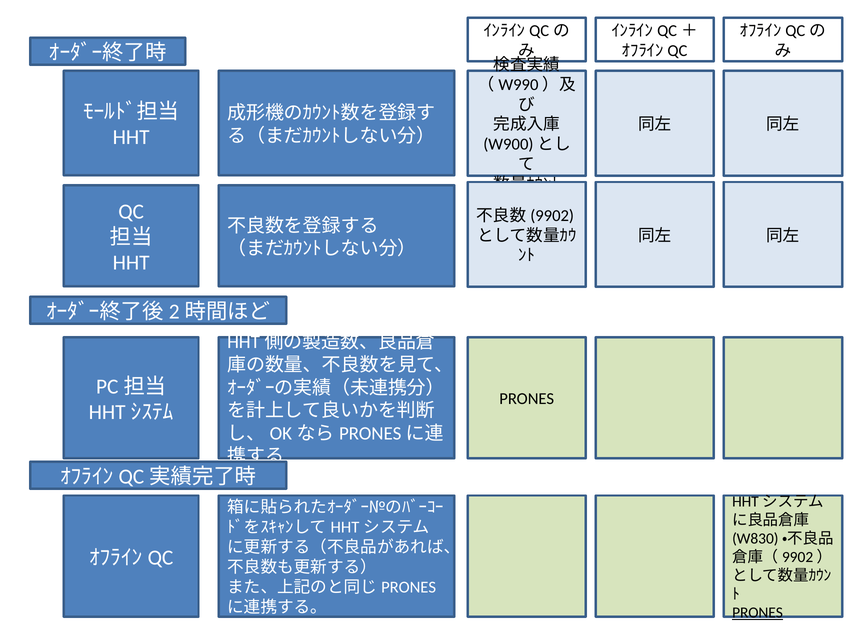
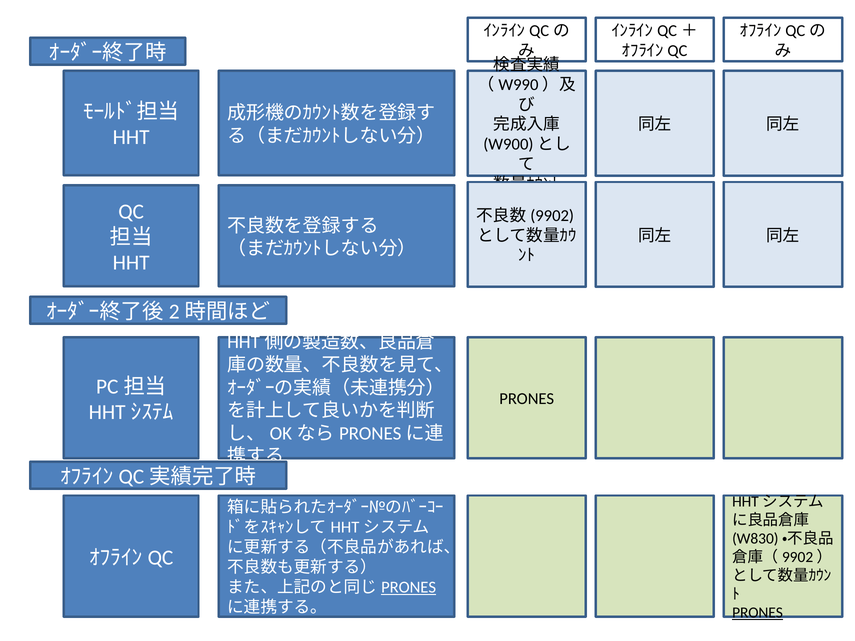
PRONES at (409, 587) underline: none -> present
